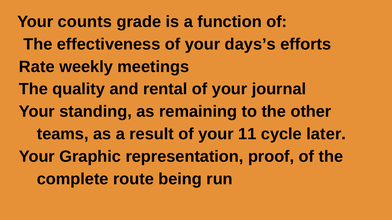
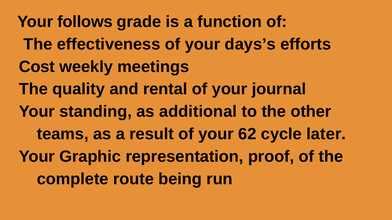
counts: counts -> follows
Rate: Rate -> Cost
remaining: remaining -> additional
11: 11 -> 62
